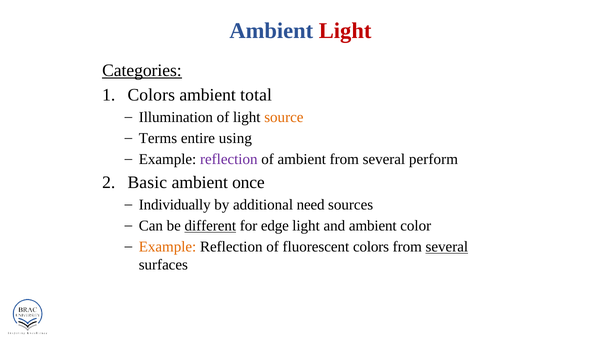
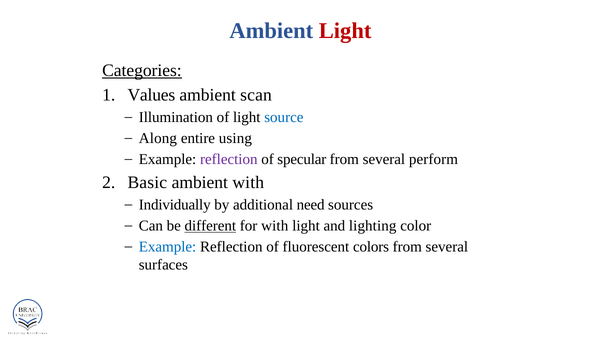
Colors at (151, 95): Colors -> Values
total: total -> scan
source colour: orange -> blue
Terms: Terms -> Along
of ambient: ambient -> specular
ambient once: once -> with
for edge: edge -> with
and ambient: ambient -> lighting
Example at (168, 247) colour: orange -> blue
several at (447, 247) underline: present -> none
